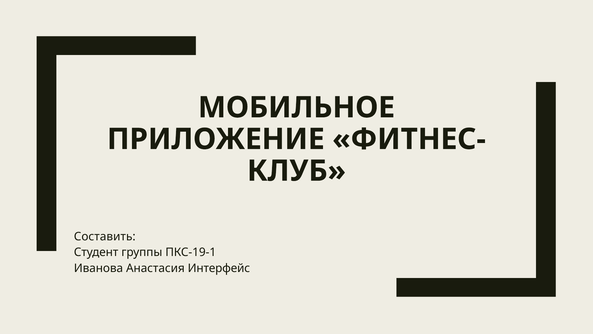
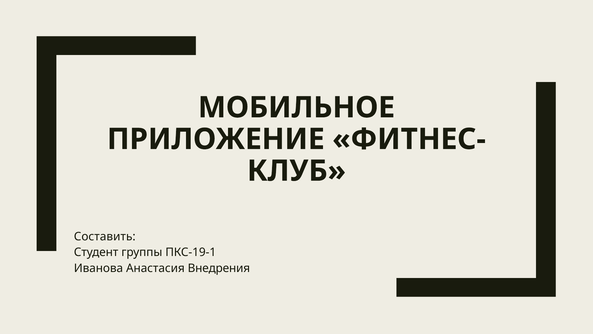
Интерфейс: Интерфейс -> Внедрения
